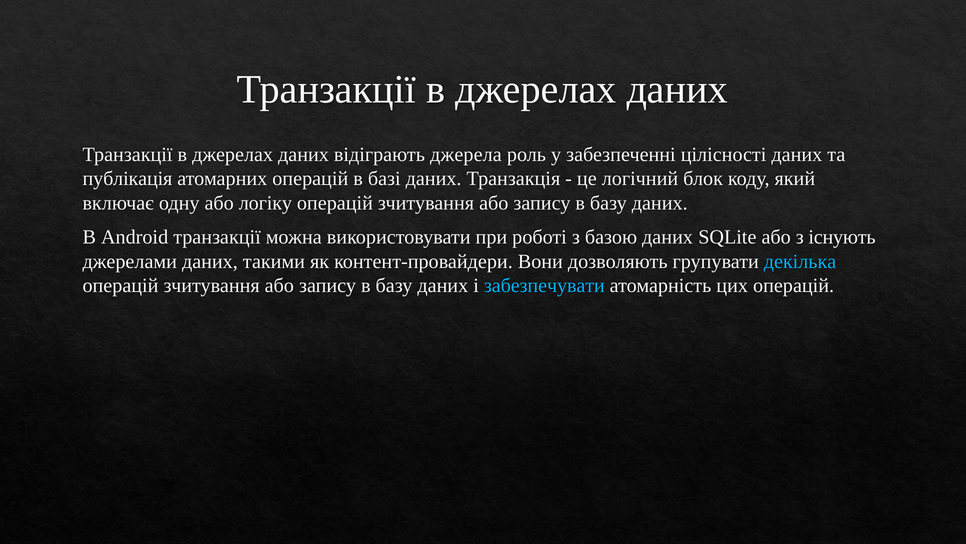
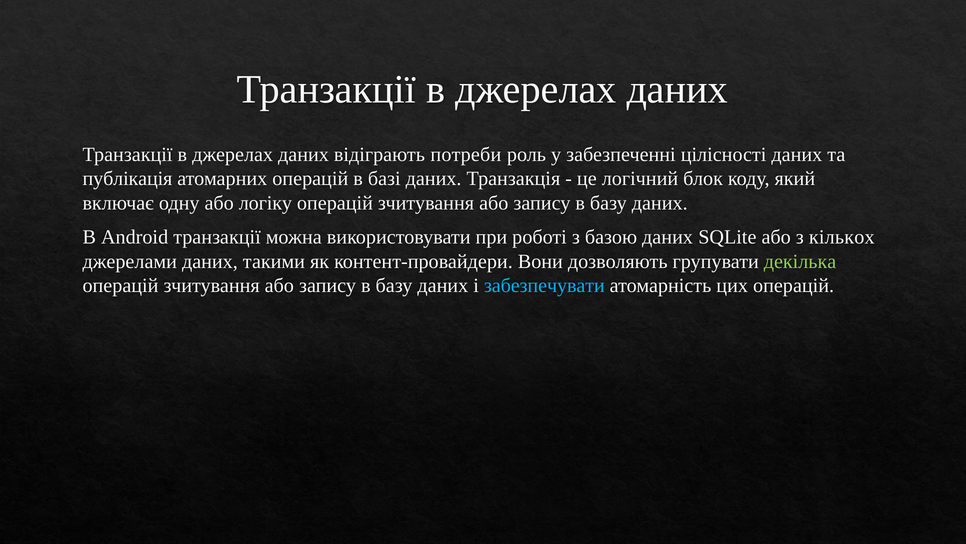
джерела: джерела -> потреби
існують: існують -> кількох
декілька colour: light blue -> light green
